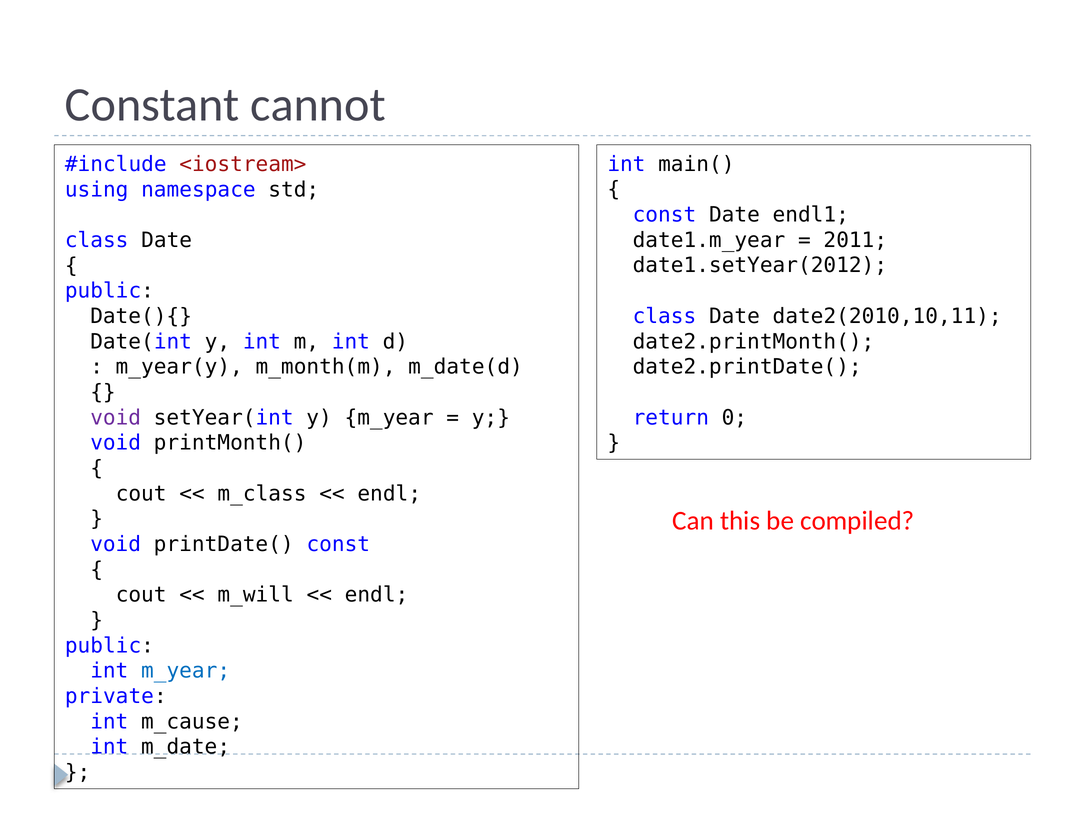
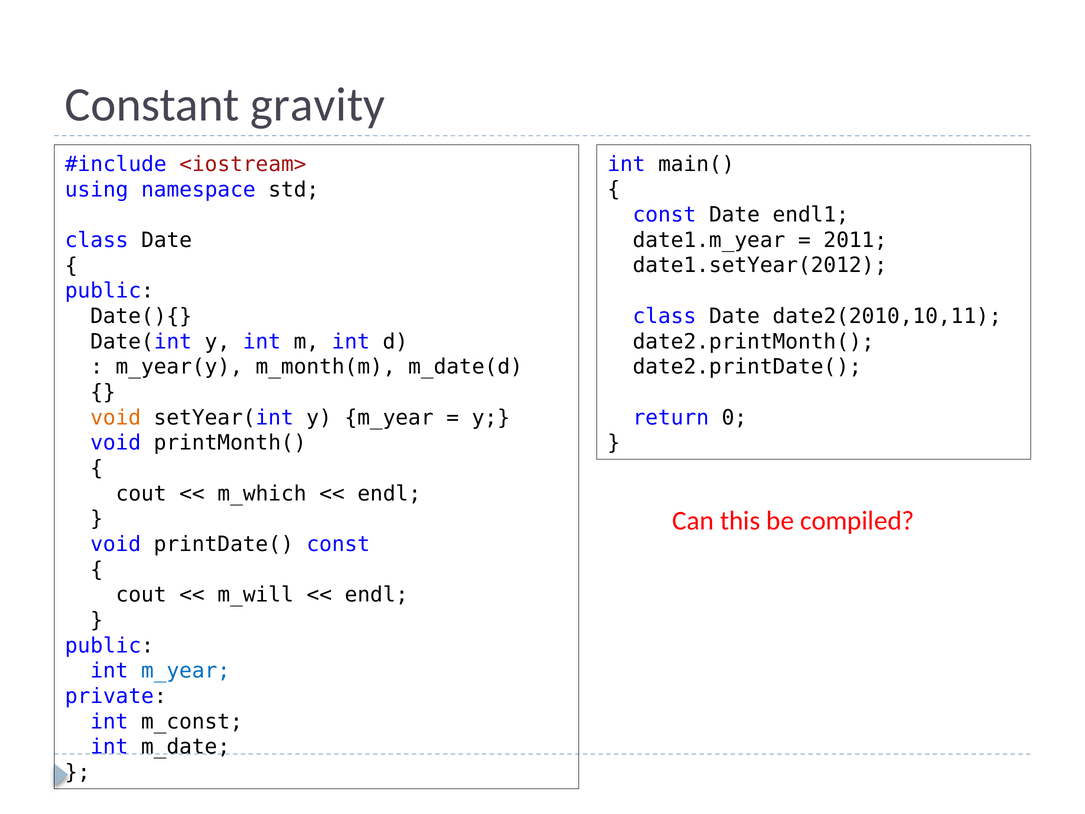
cannot: cannot -> gravity
void at (116, 417) colour: purple -> orange
m_class: m_class -> m_which
m_cause: m_cause -> m_const
